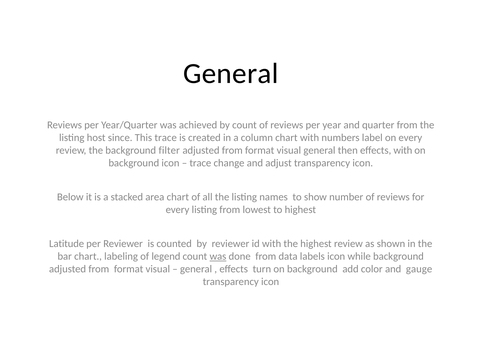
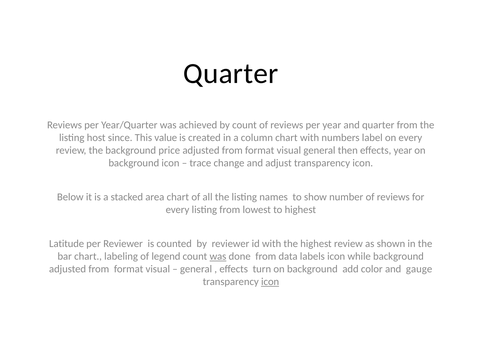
General at (231, 74): General -> Quarter
This trace: trace -> value
filter: filter -> price
effects with: with -> year
icon at (270, 282) underline: none -> present
